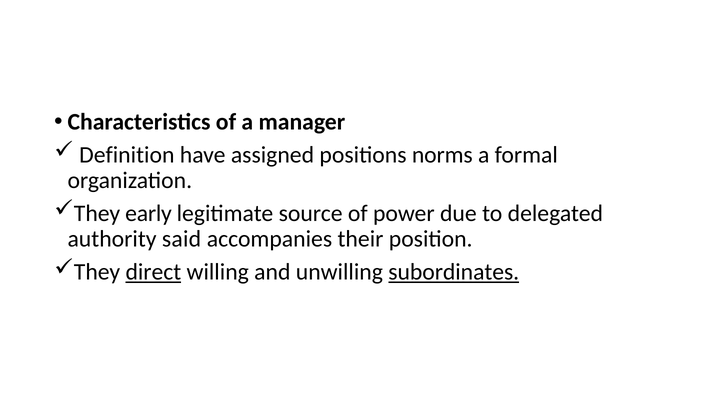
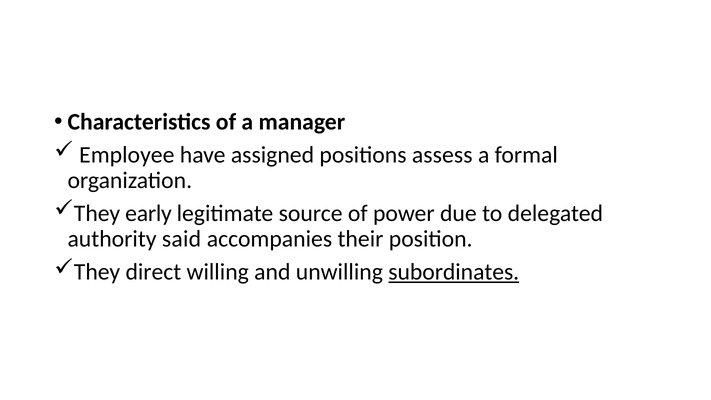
Definition: Definition -> Employee
norms: norms -> assess
direct underline: present -> none
